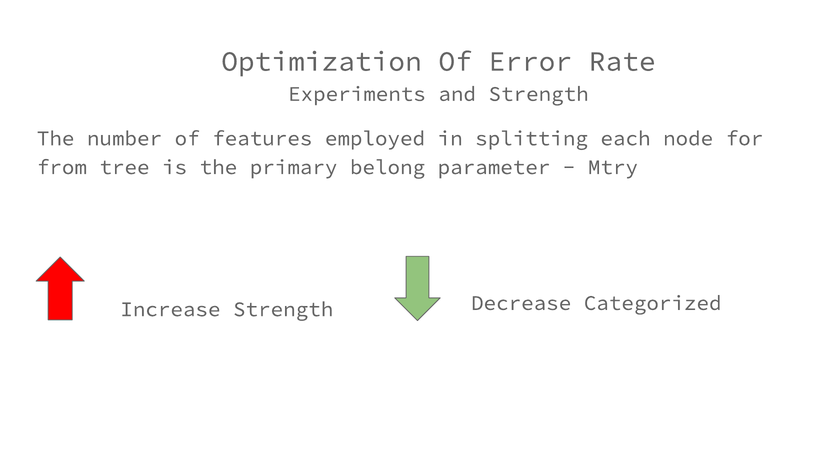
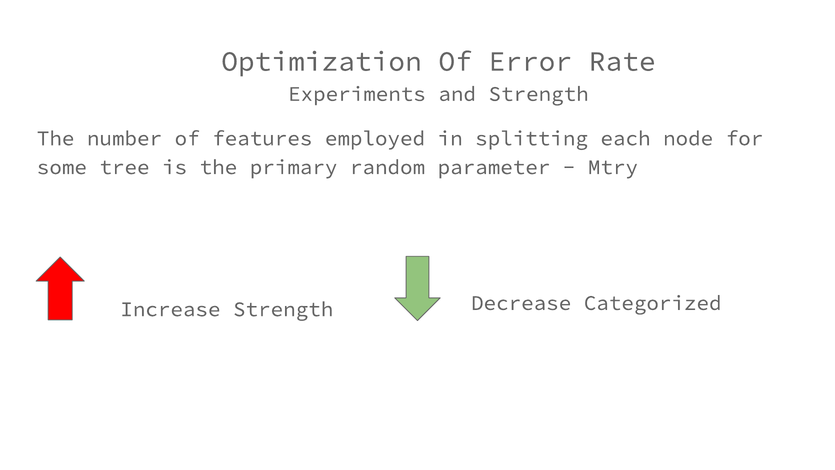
from: from -> some
belong: belong -> random
